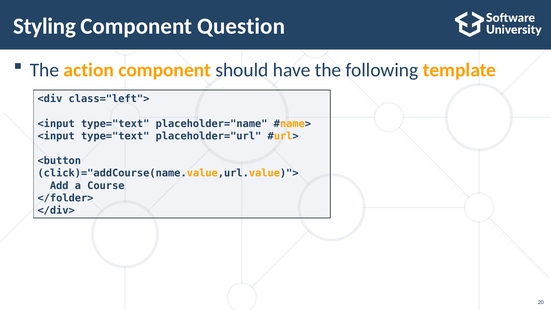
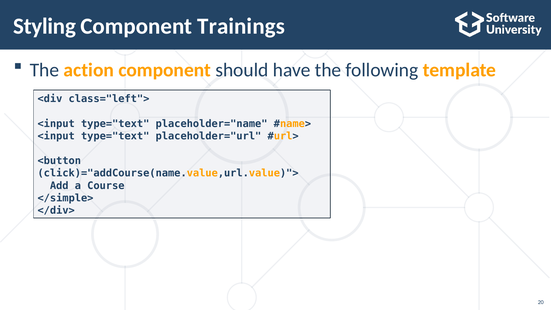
Question: Question -> Trainings
</folder>: </folder> -> </simple>
